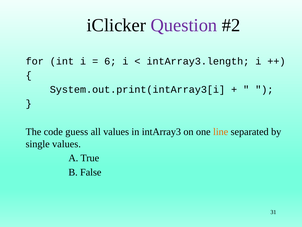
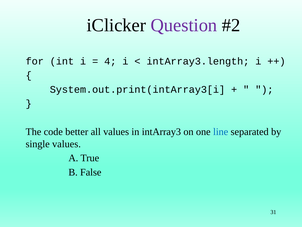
6: 6 -> 4
guess: guess -> better
line colour: orange -> blue
